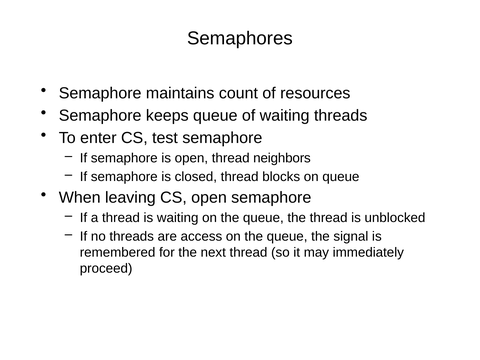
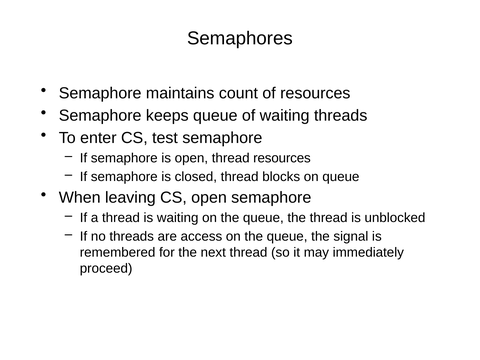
thread neighbors: neighbors -> resources
